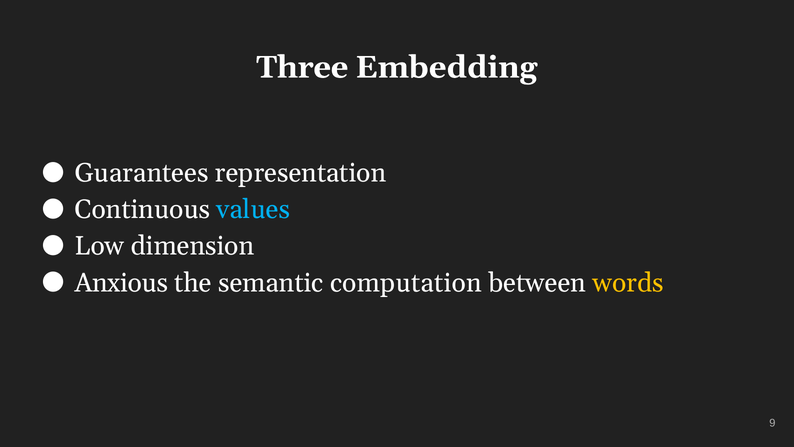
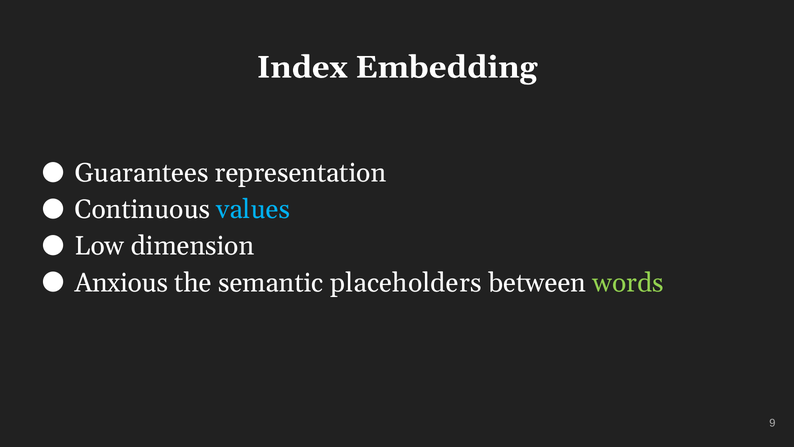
Three: Three -> Index
computation: computation -> placeholders
words colour: yellow -> light green
